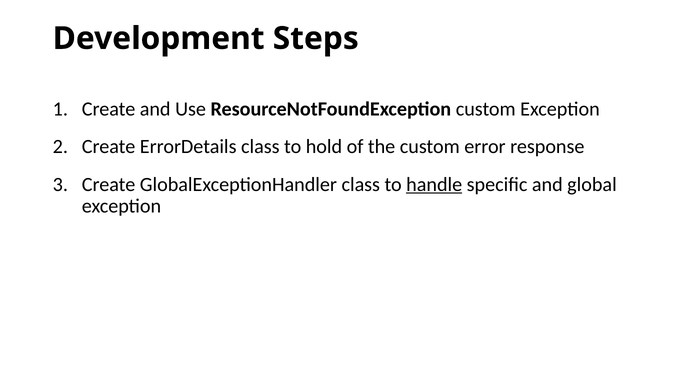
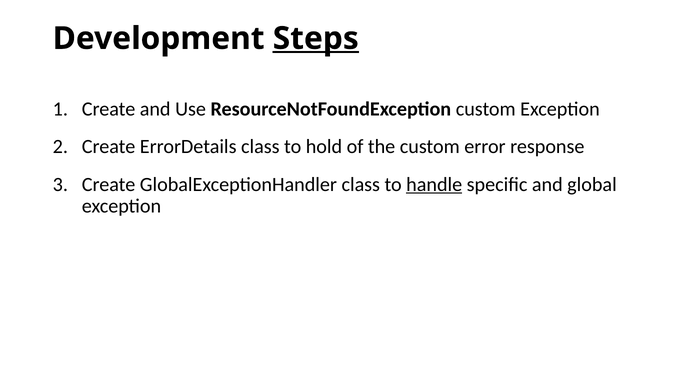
Steps underline: none -> present
